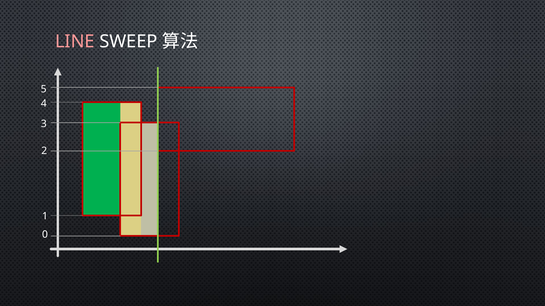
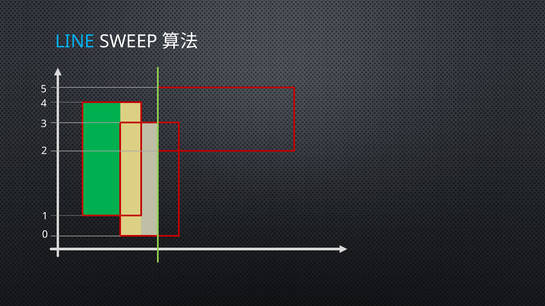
LINE colour: pink -> light blue
